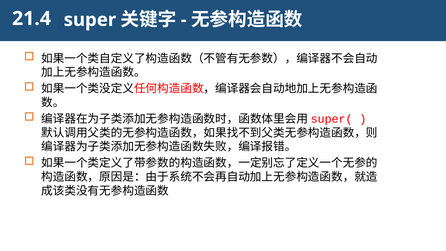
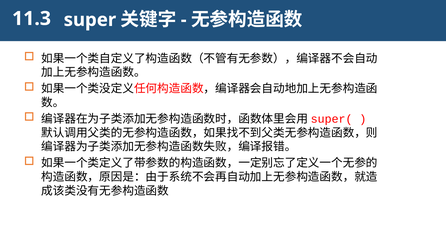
21.4: 21.4 -> 11.3
